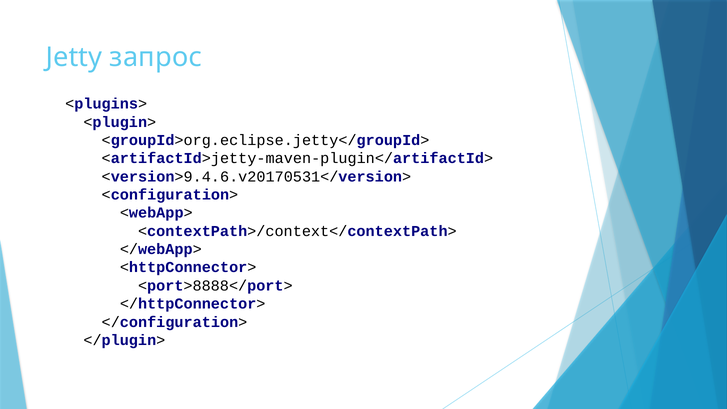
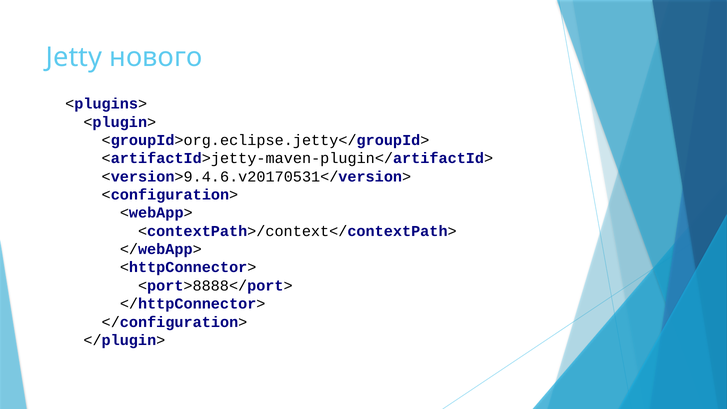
запрос: запрос -> нового
